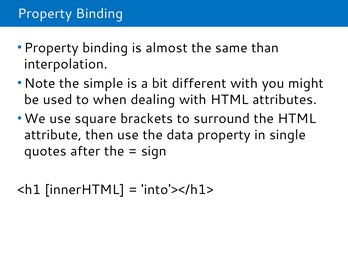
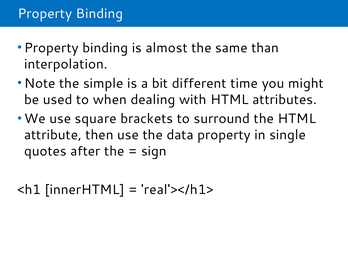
different with: with -> time
into'></h1>: into'></h1> -> real'></h1>
